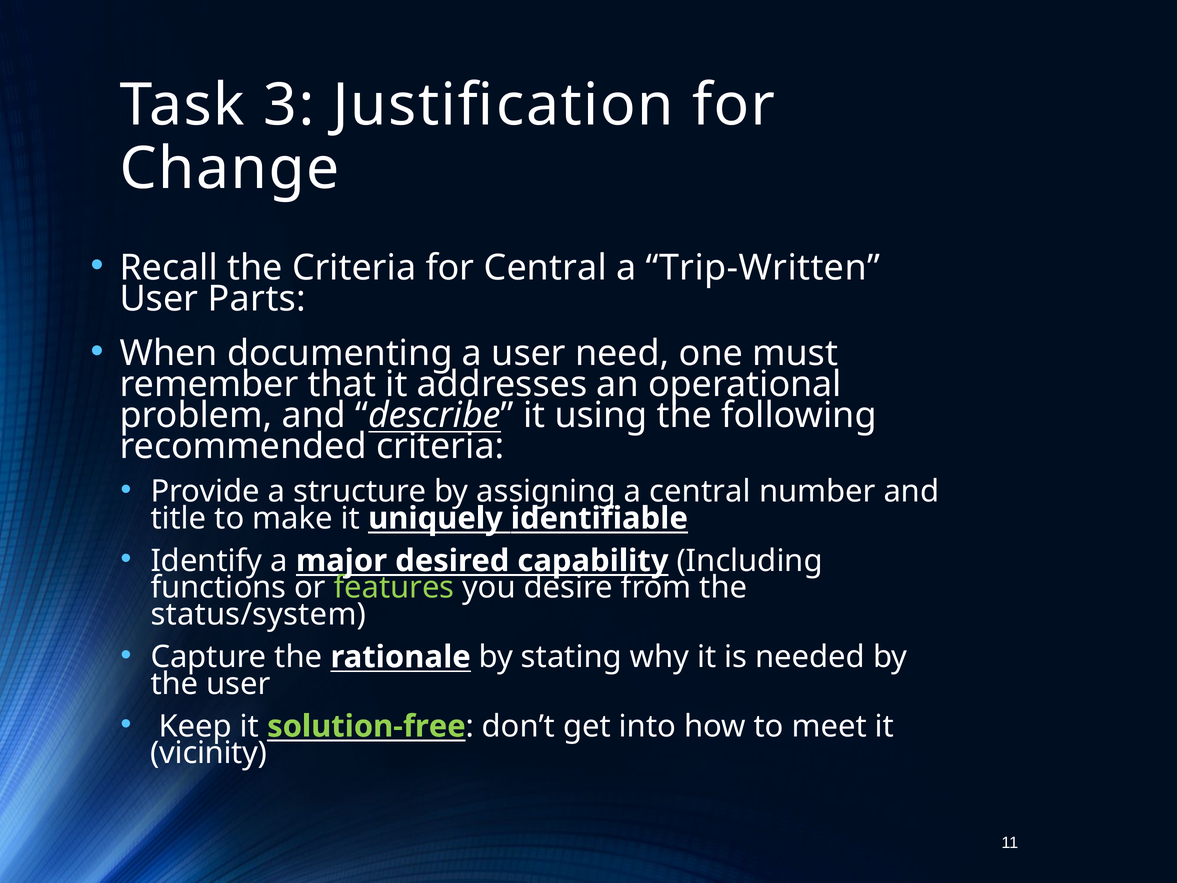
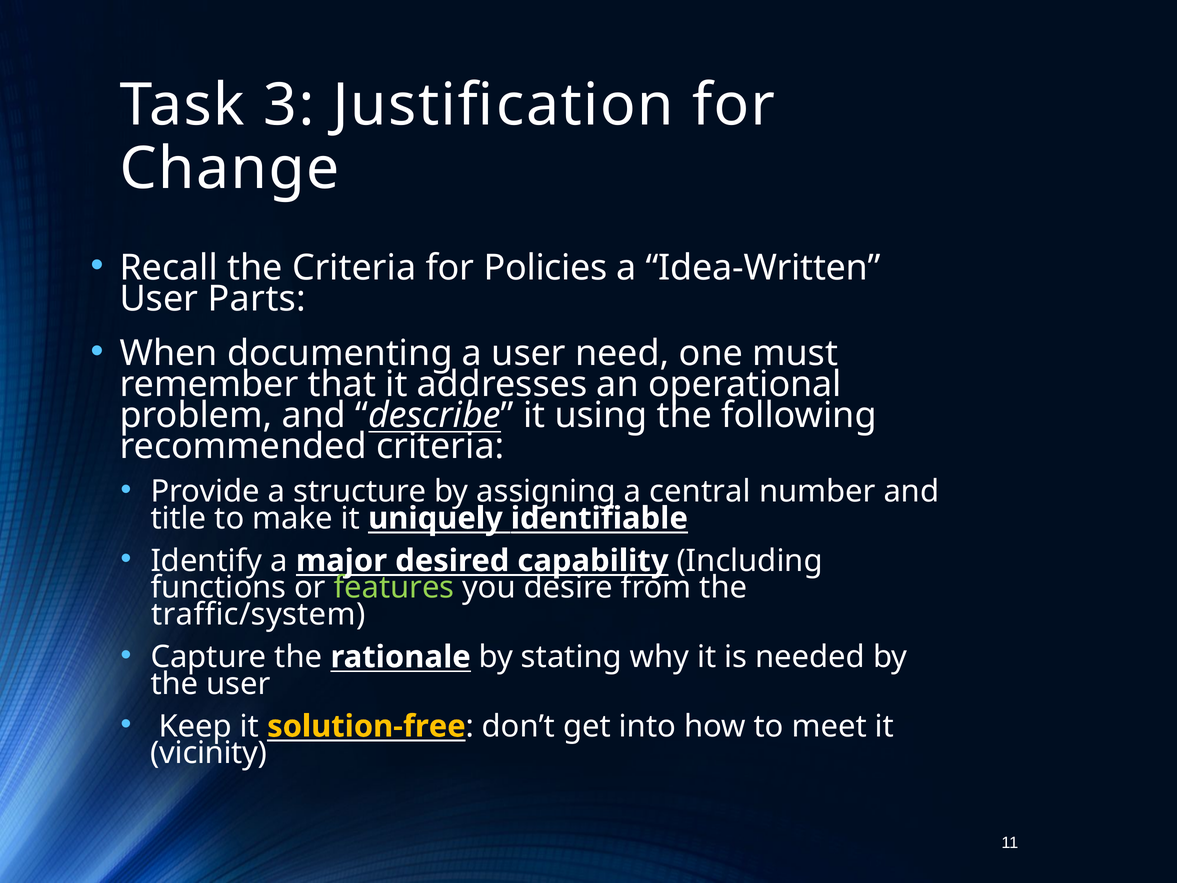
for Central: Central -> Policies
Trip-Written: Trip-Written -> Idea-Written
status/system: status/system -> traffic/system
solution-free colour: light green -> yellow
